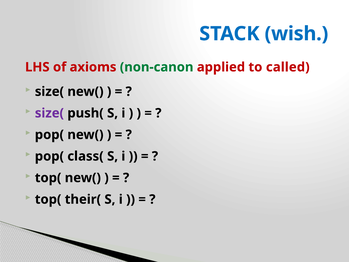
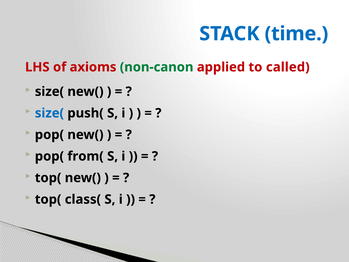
wish: wish -> time
size( at (49, 113) colour: purple -> blue
class(: class( -> from(
their(: their( -> class(
